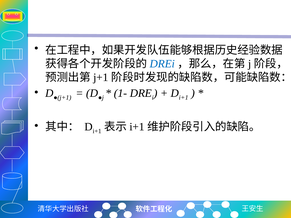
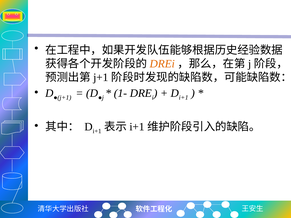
DREi colour: blue -> orange
